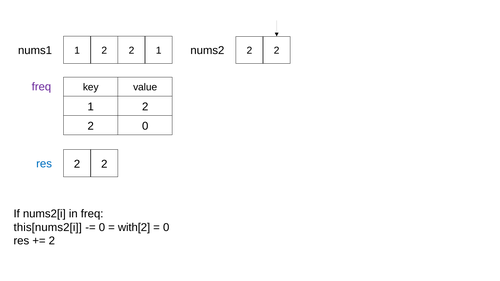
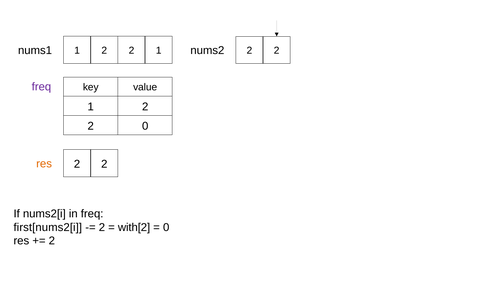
res at (44, 164) colour: blue -> orange
this[nums2[i: this[nums2[i -> first[nums2[i
0 at (102, 228): 0 -> 2
